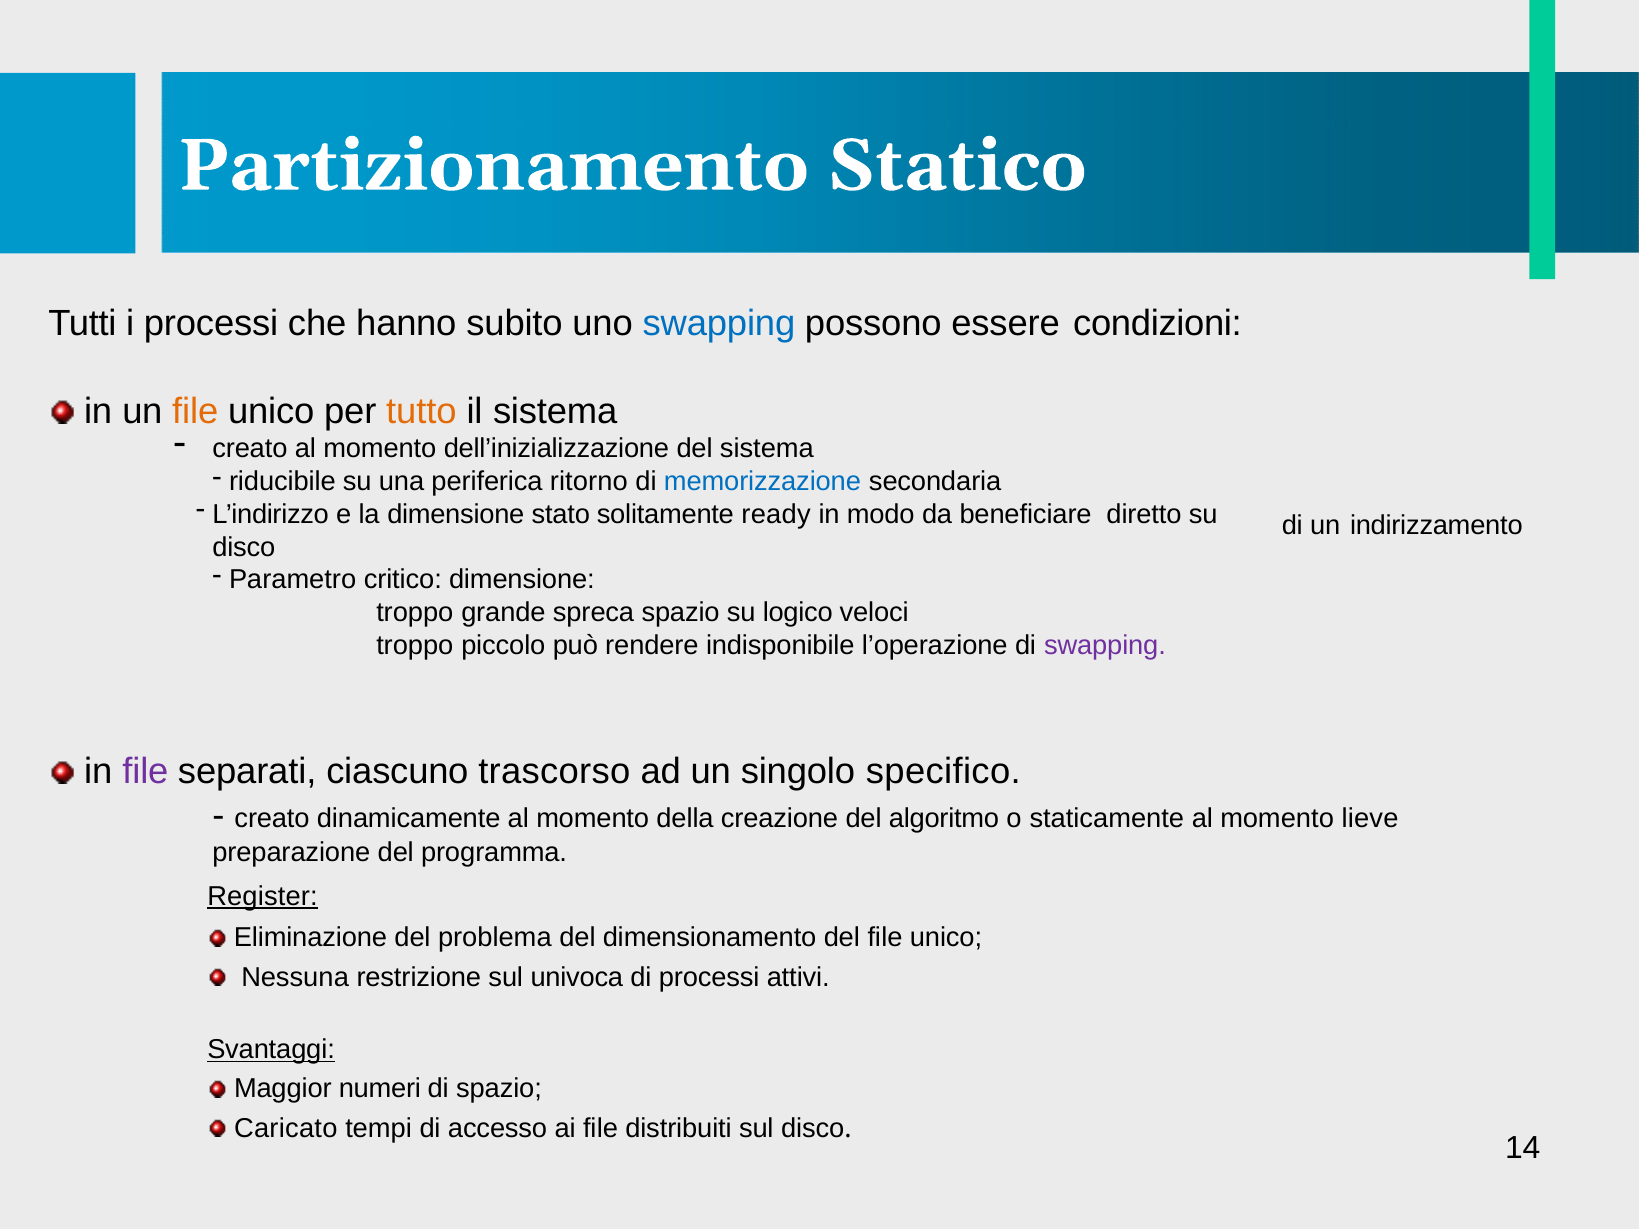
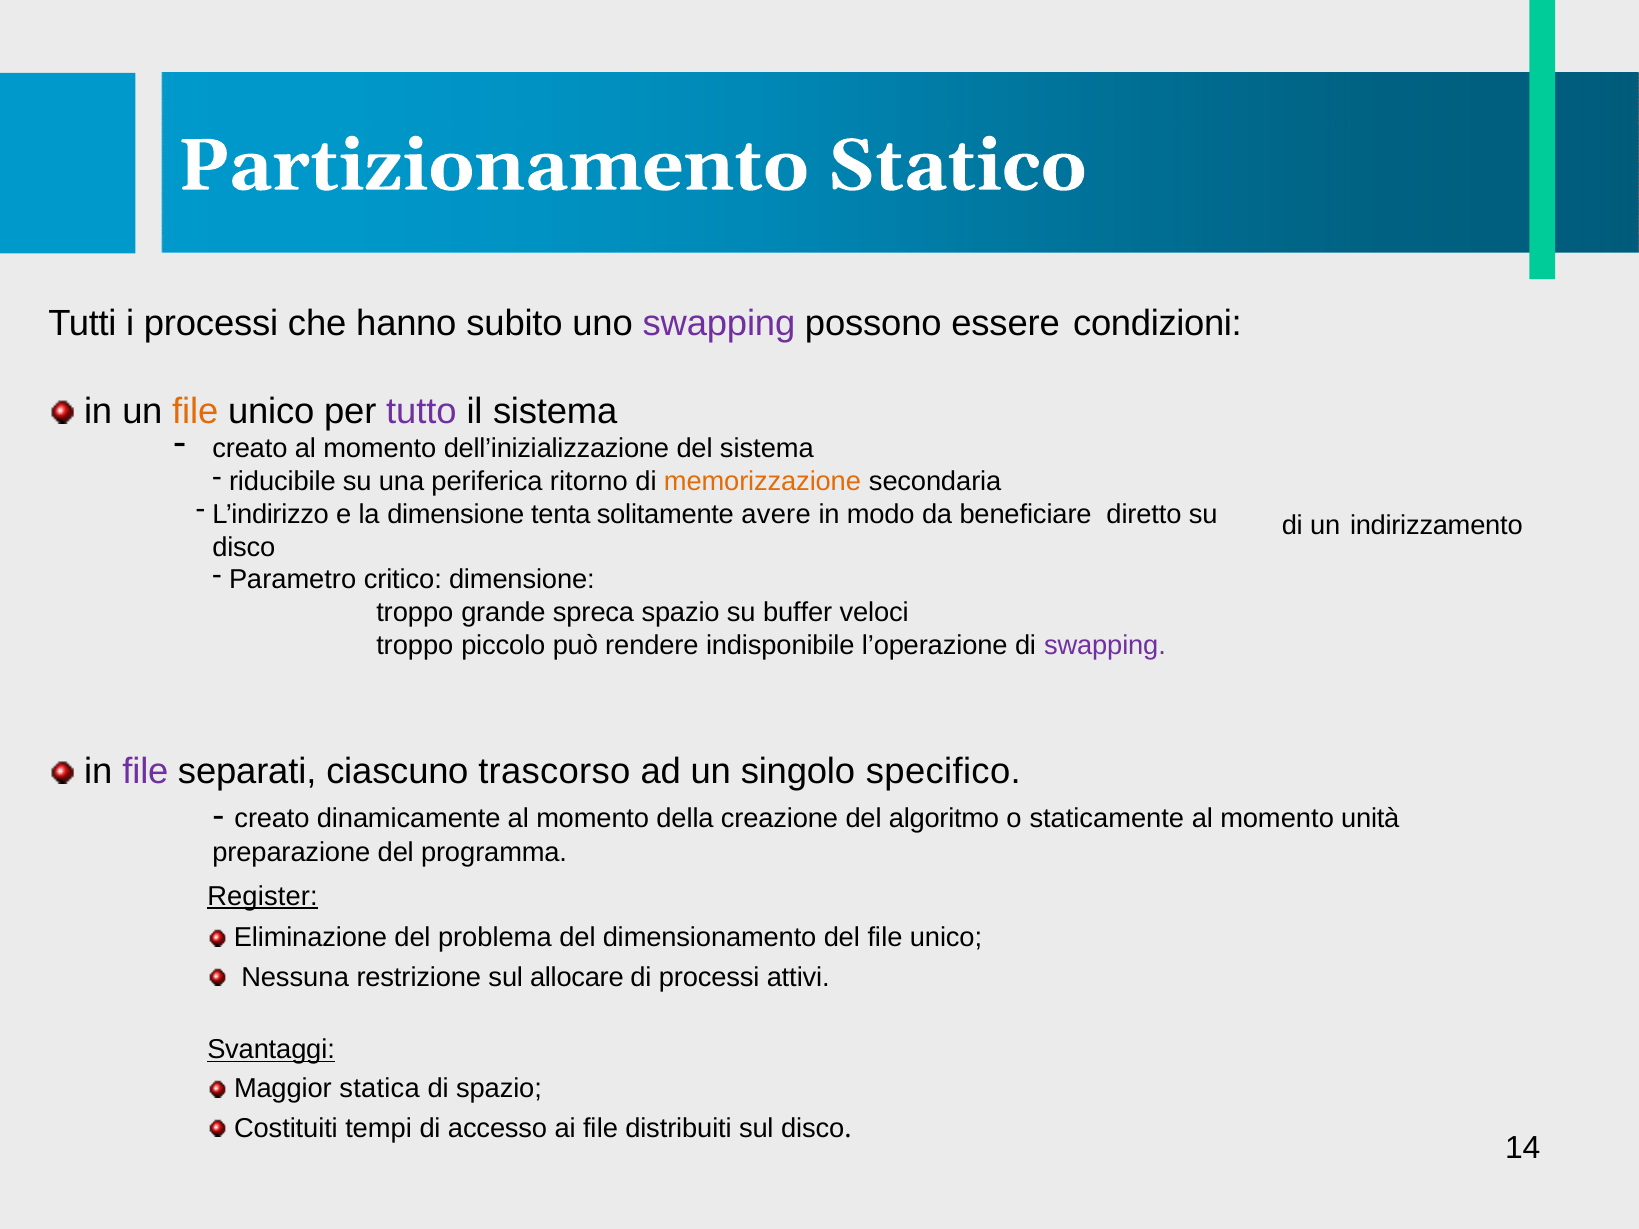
swapping at (719, 324) colour: blue -> purple
tutto colour: orange -> purple
memorizzazione colour: blue -> orange
stato: stato -> tenta
ready: ready -> avere
logico: logico -> buffer
lieve: lieve -> unità
univoca: univoca -> allocare
numeri: numeri -> statica
Caricato: Caricato -> Costituiti
